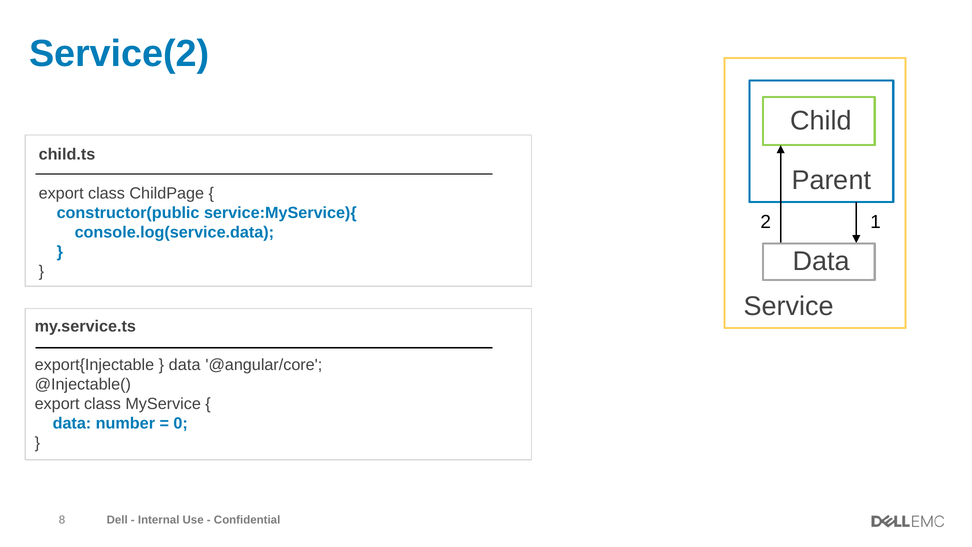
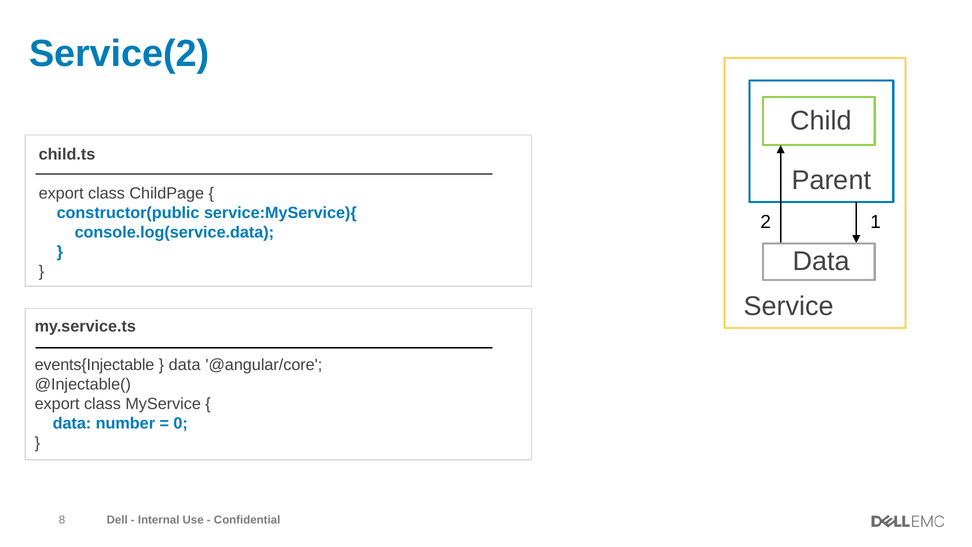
export{Injectable: export{Injectable -> events{Injectable
